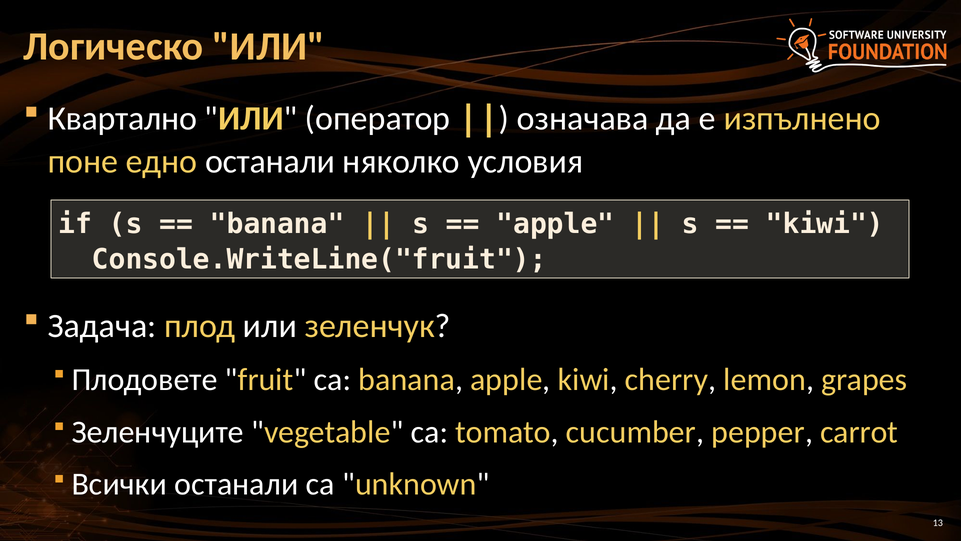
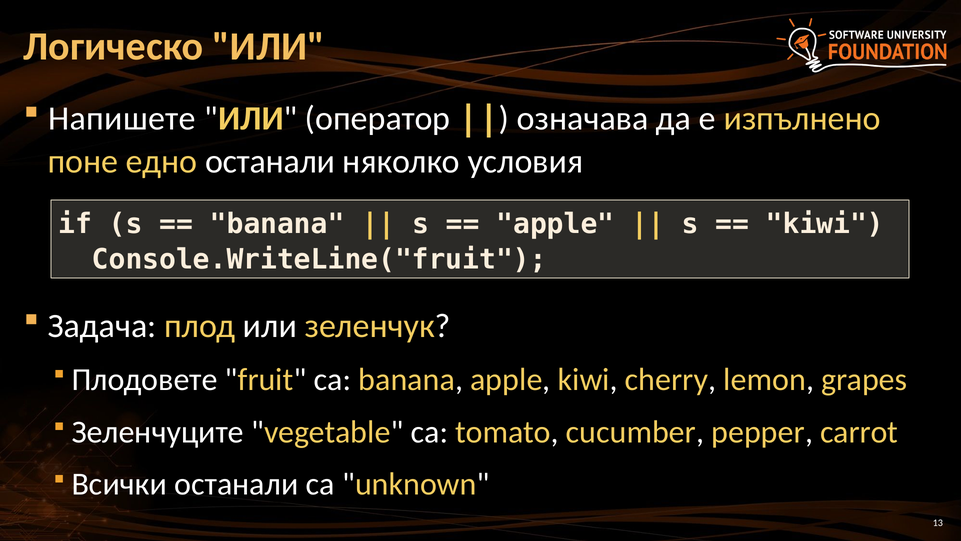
Квартално: Квартално -> Напишете
